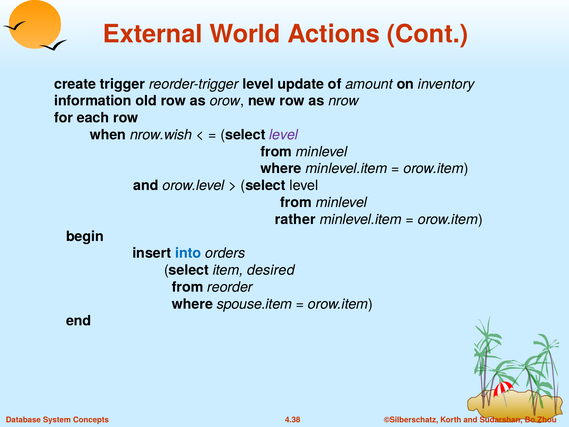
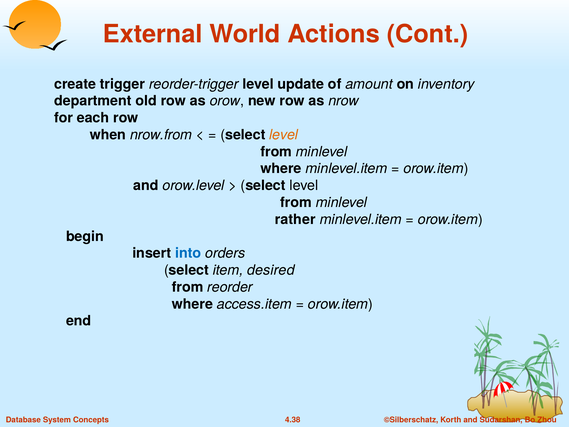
information: information -> department
nrow.wish: nrow.wish -> nrow.from
level at (284, 135) colour: purple -> orange
spouse.item: spouse.item -> access.item
